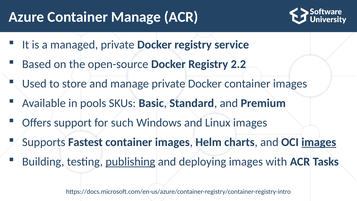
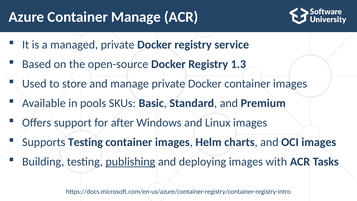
2.2: 2.2 -> 1.3
such: such -> after
Supports Fastest: Fastest -> Testing
images at (319, 142) underline: present -> none
